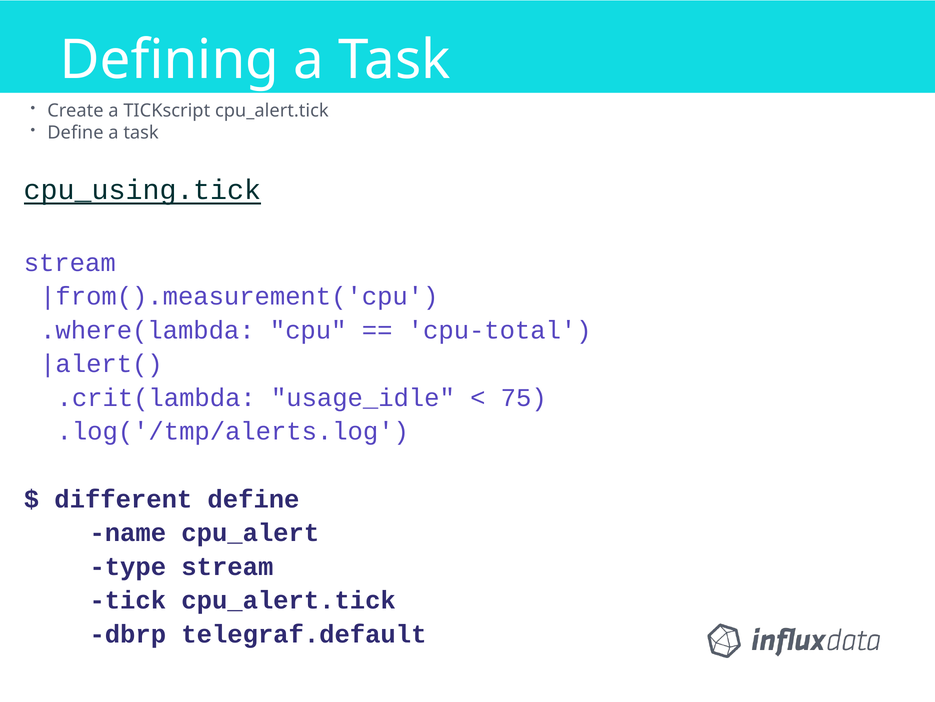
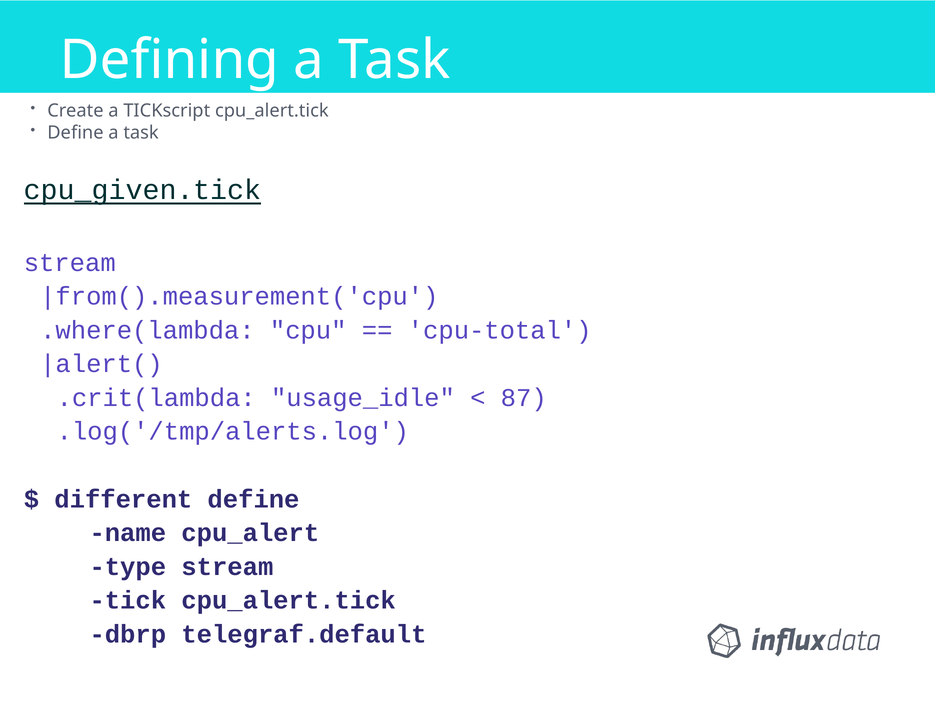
cpu_using.tick: cpu_using.tick -> cpu_given.tick
75: 75 -> 87
